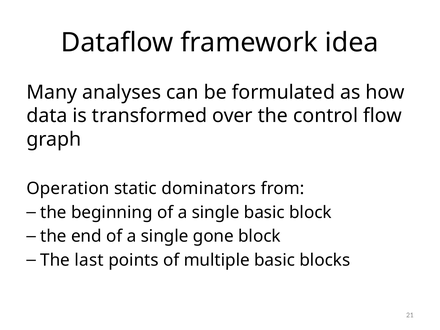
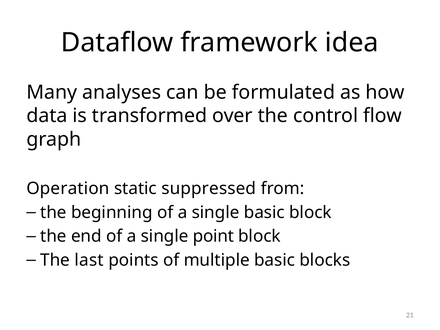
dominators: dominators -> suppressed
gone: gone -> point
